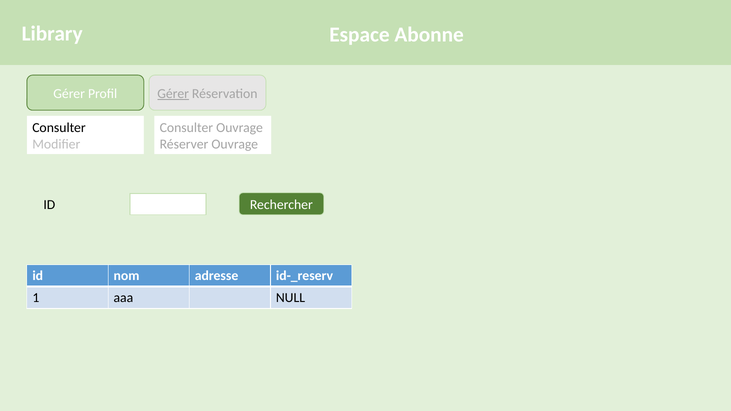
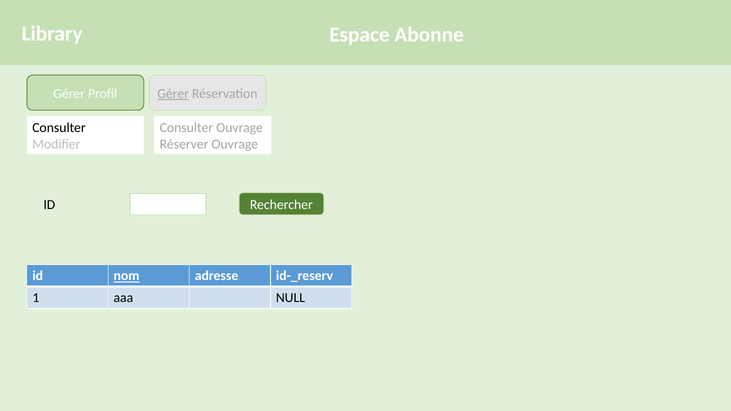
nom underline: none -> present
